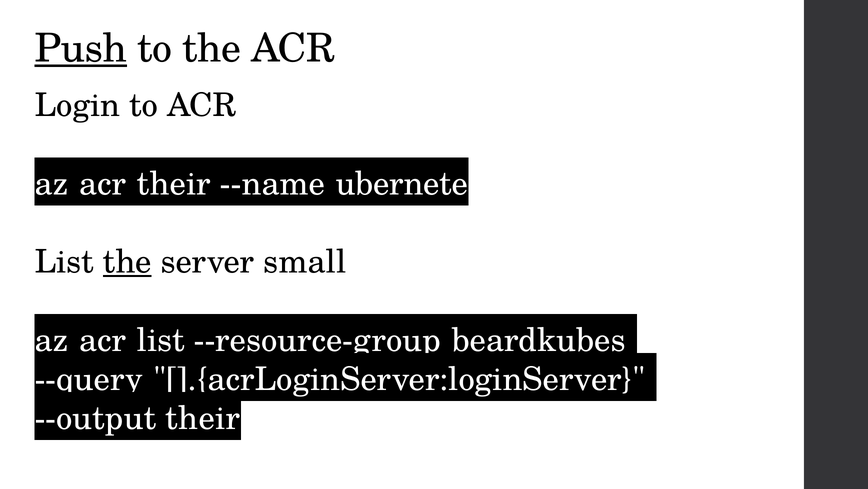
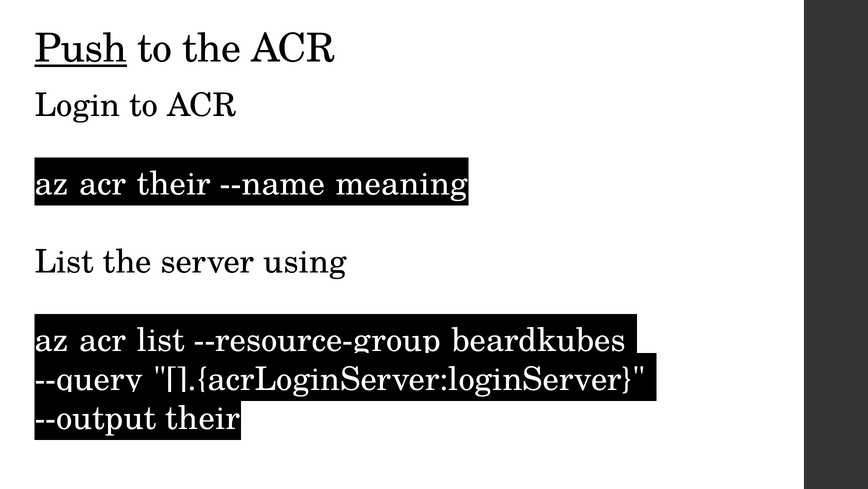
ubernete: ubernete -> meaning
the at (127, 262) underline: present -> none
small: small -> using
